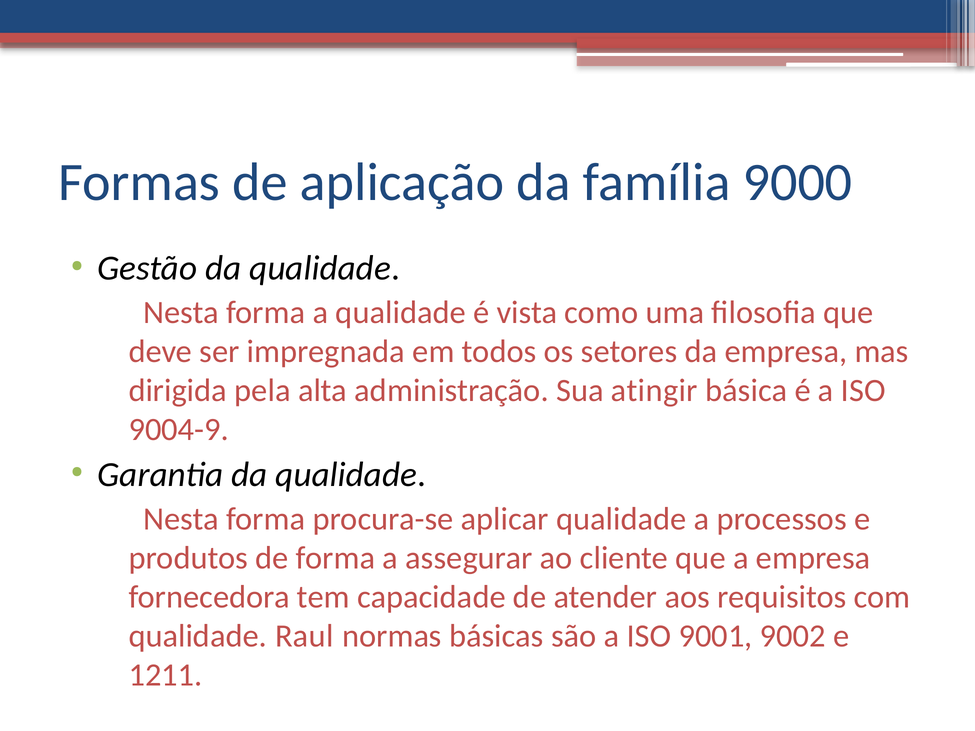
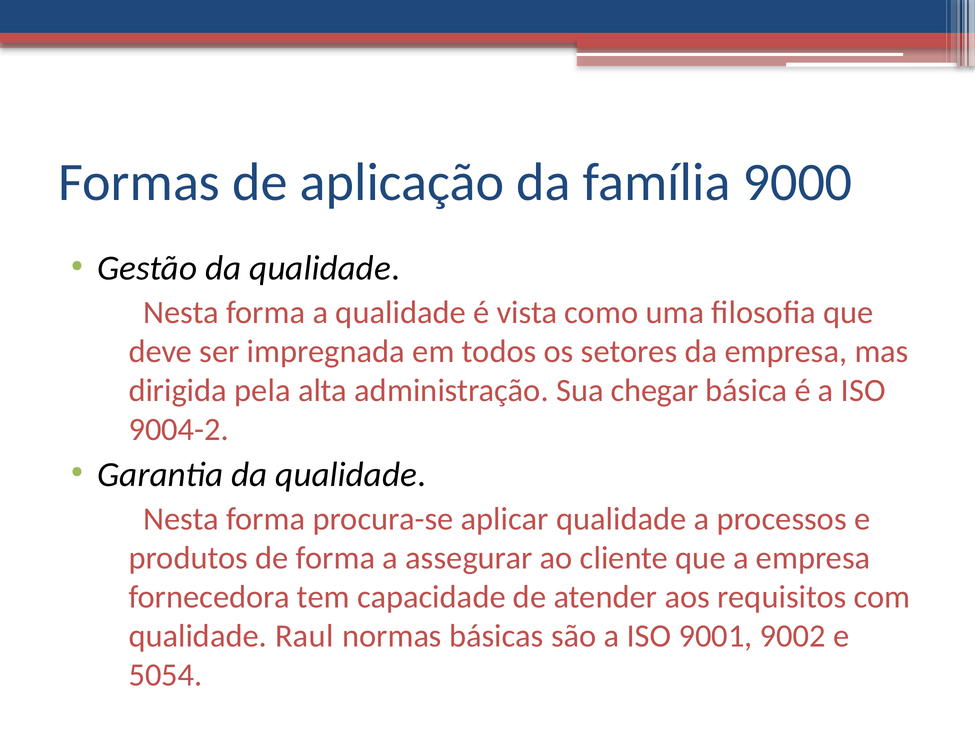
atingir: atingir -> chegar
9004-9: 9004-9 -> 9004-2
1211: 1211 -> 5054
